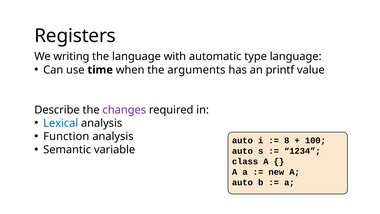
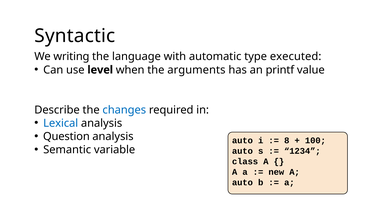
Registers: Registers -> Syntactic
type language: language -> executed
time: time -> level
changes colour: purple -> blue
Function: Function -> Question
